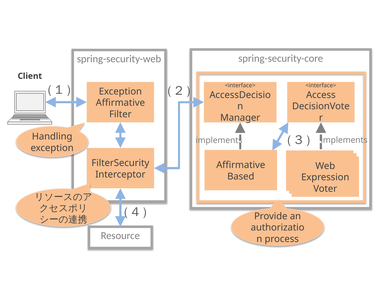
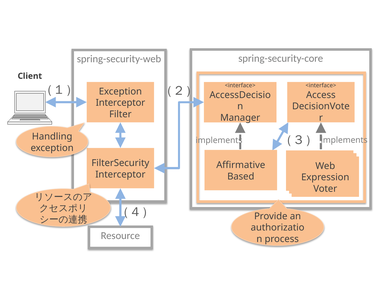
Affirmative at (120, 103): Affirmative -> Interceptor
